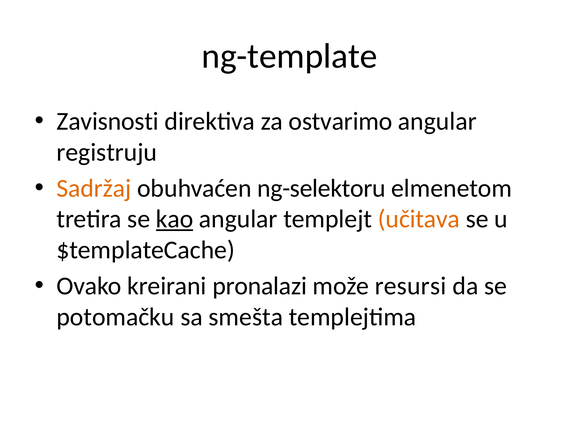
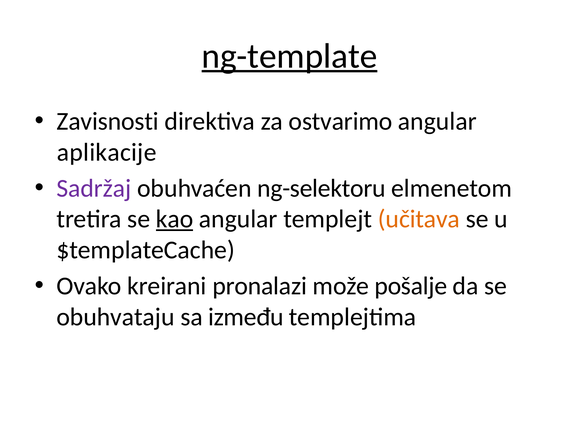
ng-template underline: none -> present
registruju: registruju -> aplikacije
Sadržaj colour: orange -> purple
resursi: resursi -> pošalje
potomačku: potomačku -> obuhvataju
smešta: smešta -> između
